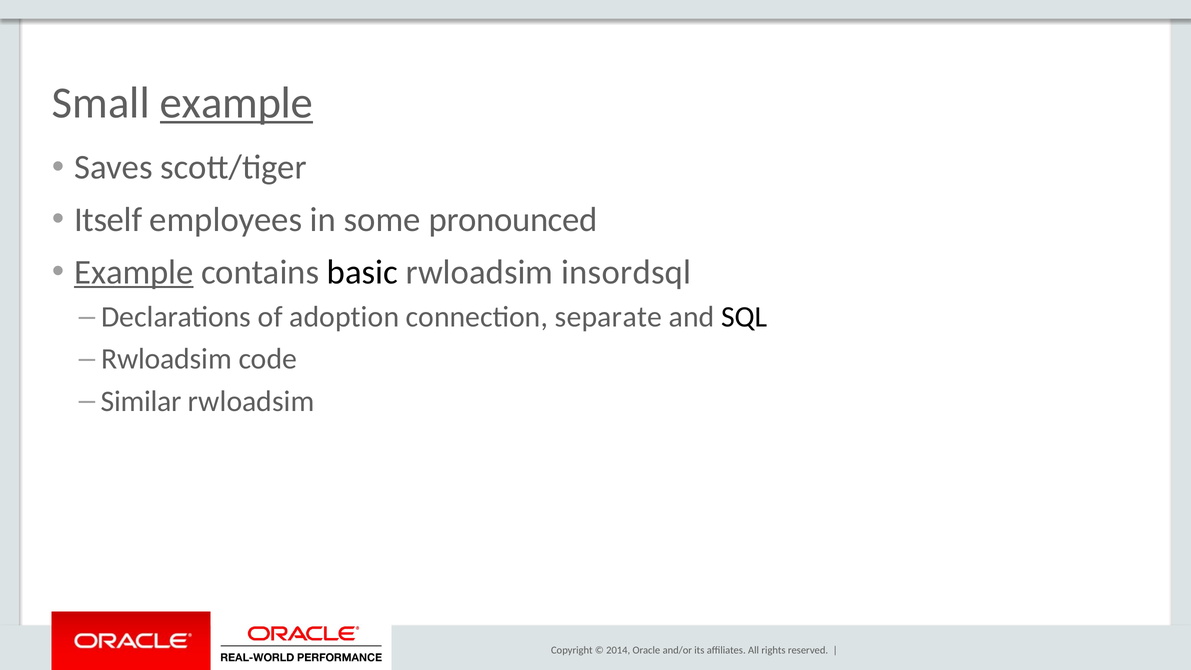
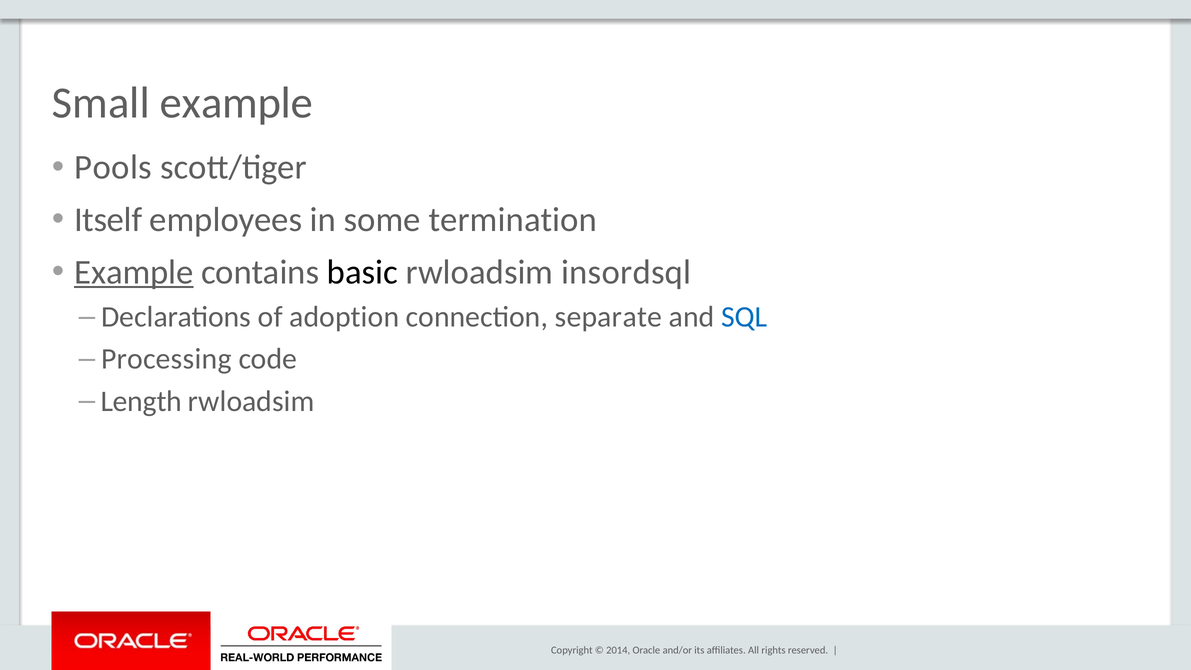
example at (237, 103) underline: present -> none
Saves: Saves -> Pools
pronounced: pronounced -> termination
SQL colour: black -> blue
Rwloadsim at (166, 359): Rwloadsim -> Processing
Similar: Similar -> Length
